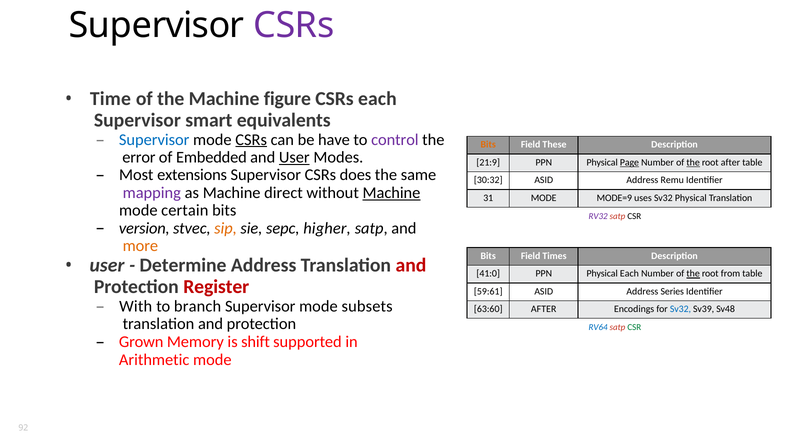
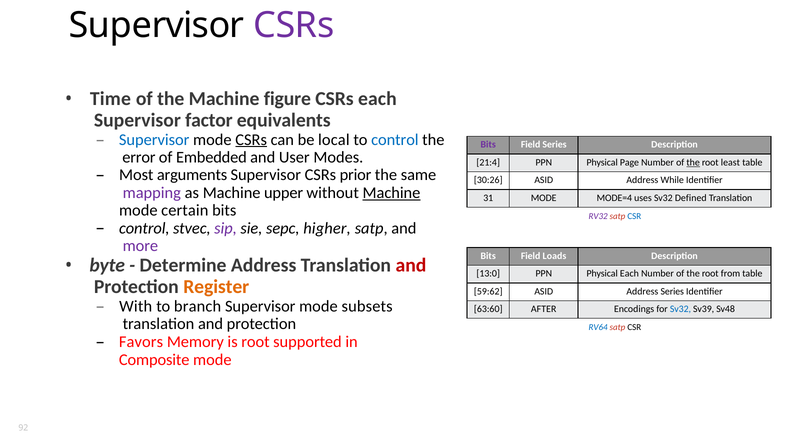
smart: smart -> factor
have: have -> local
control at (395, 140) colour: purple -> blue
Bits at (488, 145) colour: orange -> purple
Field These: These -> Series
User at (294, 157) underline: present -> none
21:9: 21:9 -> 21:4
Page underline: present -> none
root after: after -> least
extensions: extensions -> arguments
does: does -> prior
30:32: 30:32 -> 30:26
Remu: Remu -> While
direct: direct -> upper
MODE=9: MODE=9 -> MODE=4
Sv32 Physical: Physical -> Defined
CSR at (634, 216) colour: black -> blue
version at (144, 228): version -> control
sip colour: orange -> purple
more colour: orange -> purple
Times: Times -> Loads
user at (107, 265): user -> byte
41:0: 41:0 -> 13:0
the at (693, 274) underline: present -> none
Register colour: red -> orange
59:61: 59:61 -> 59:62
CSR at (634, 327) colour: green -> black
Grown: Grown -> Favors
is shift: shift -> root
Arithmetic: Arithmetic -> Composite
